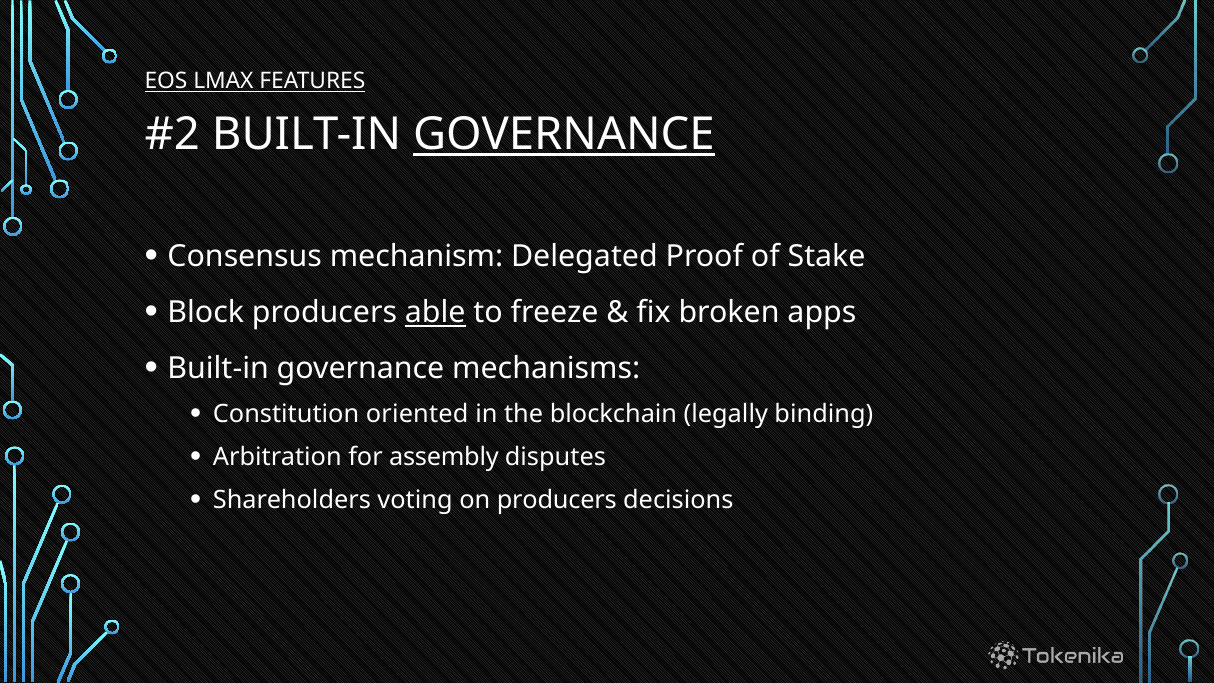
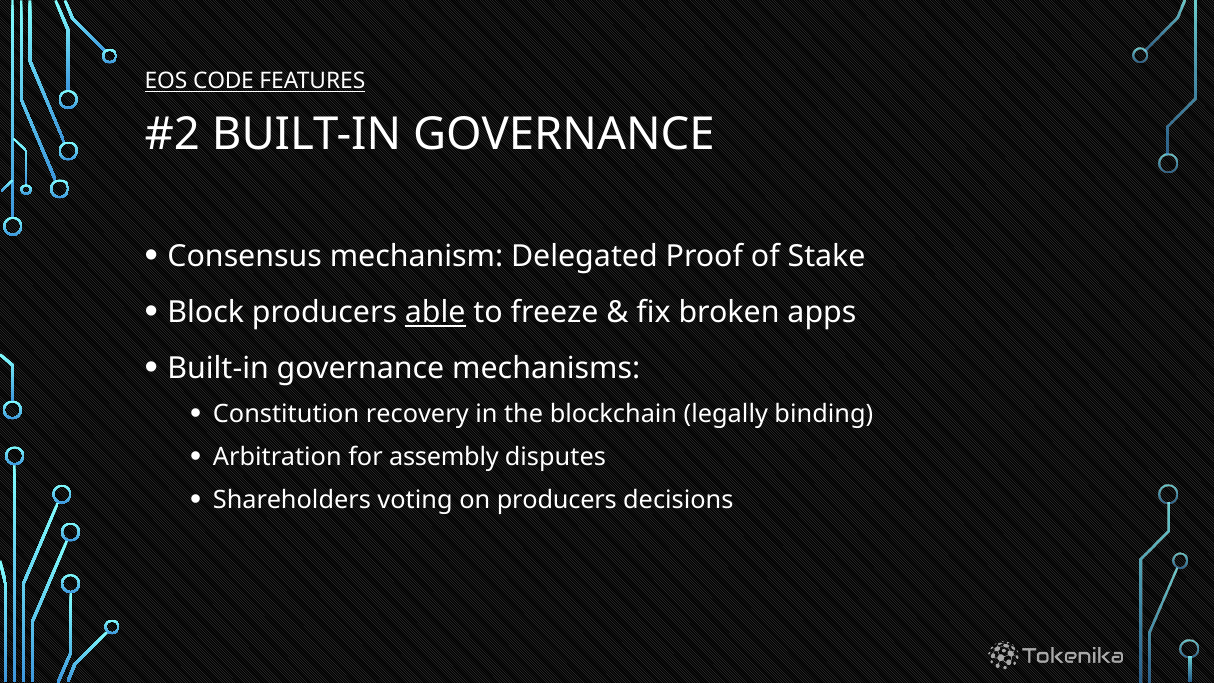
LMAX: LMAX -> CODE
GOVERNANCE at (564, 135) underline: present -> none
oriented: oriented -> recovery
